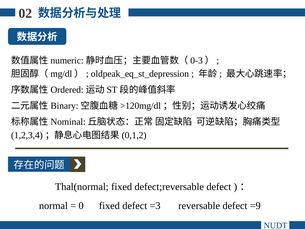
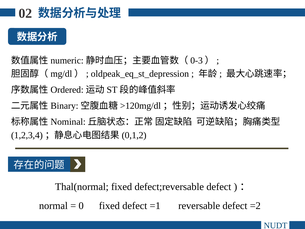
=3: =3 -> =1
=9: =9 -> =2
